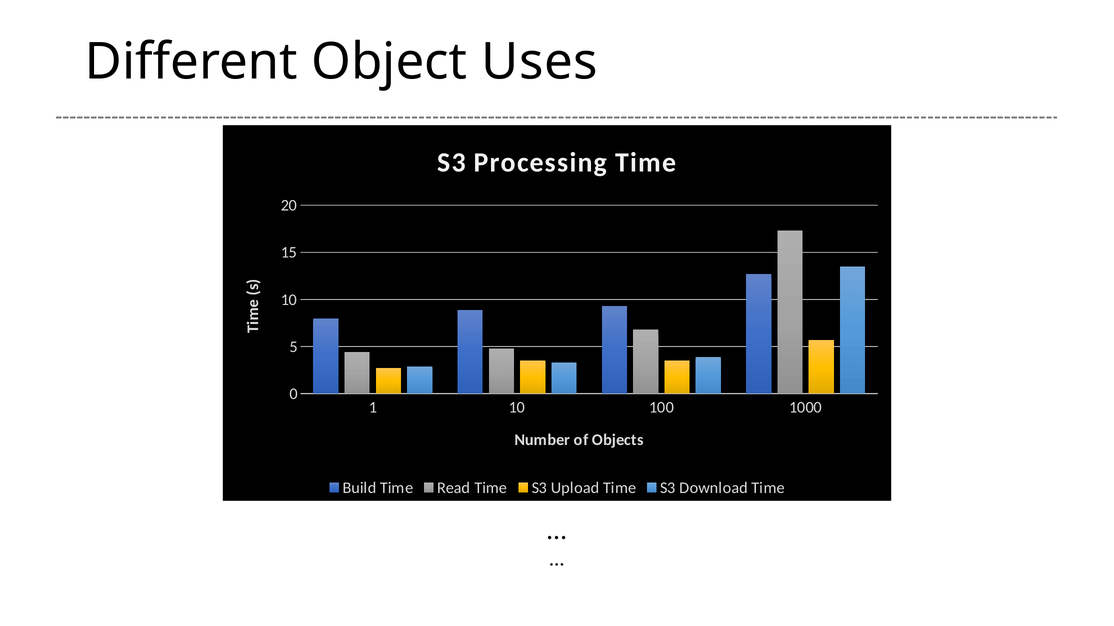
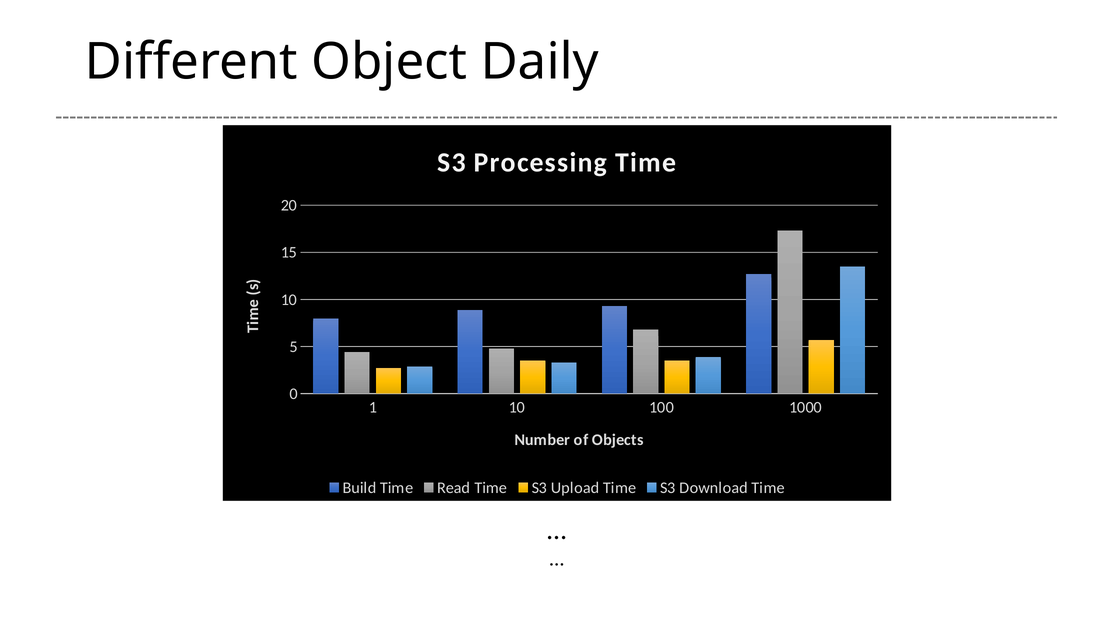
Uses: Uses -> Daily
